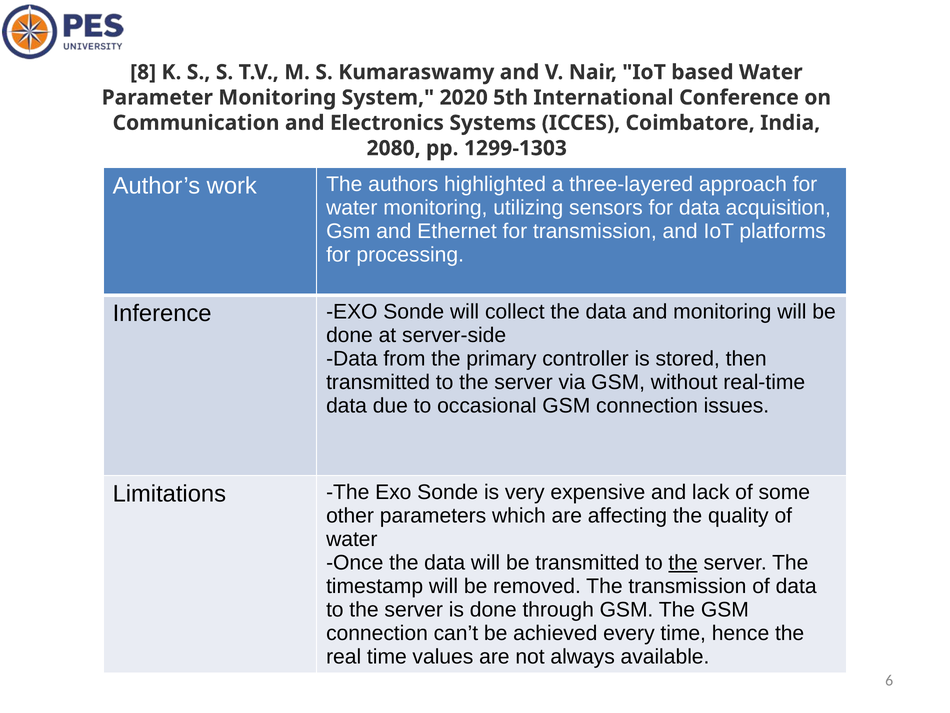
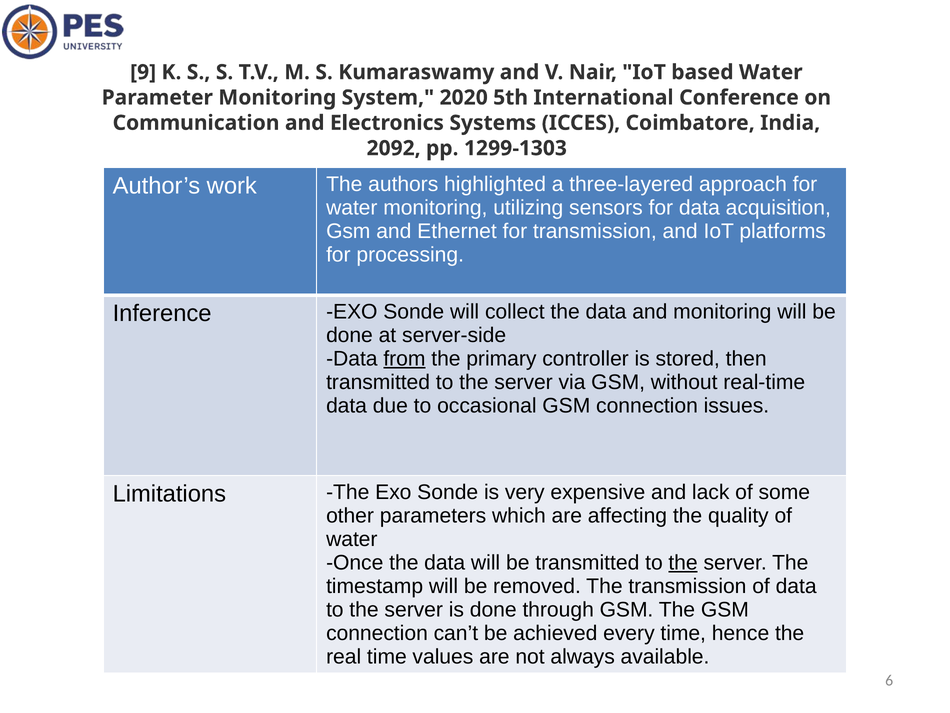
8: 8 -> 9
2080: 2080 -> 2092
from underline: none -> present
